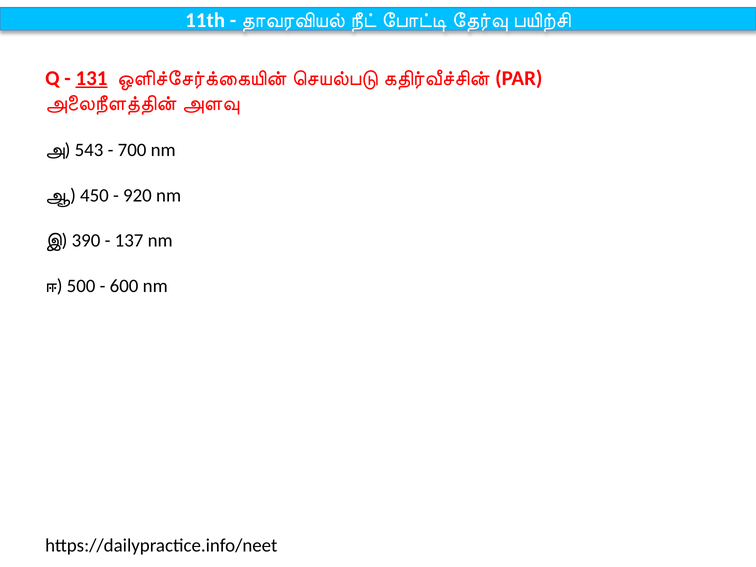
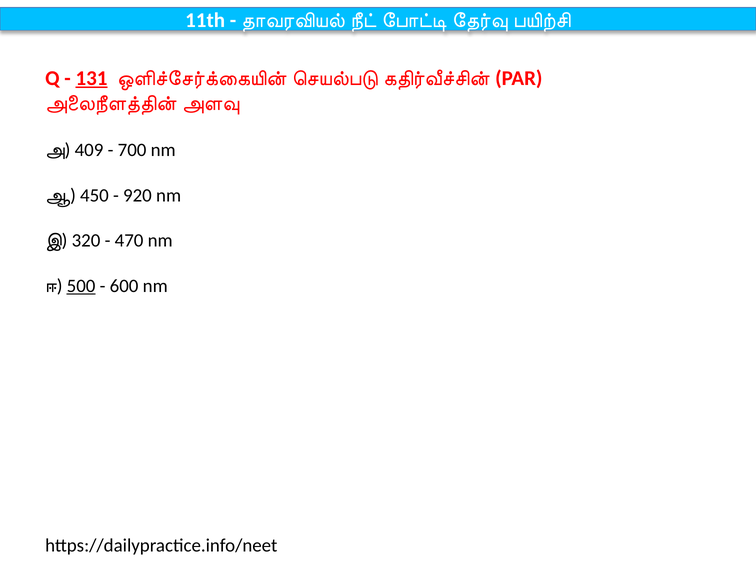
543: 543 -> 409
390: 390 -> 320
137: 137 -> 470
500 underline: none -> present
